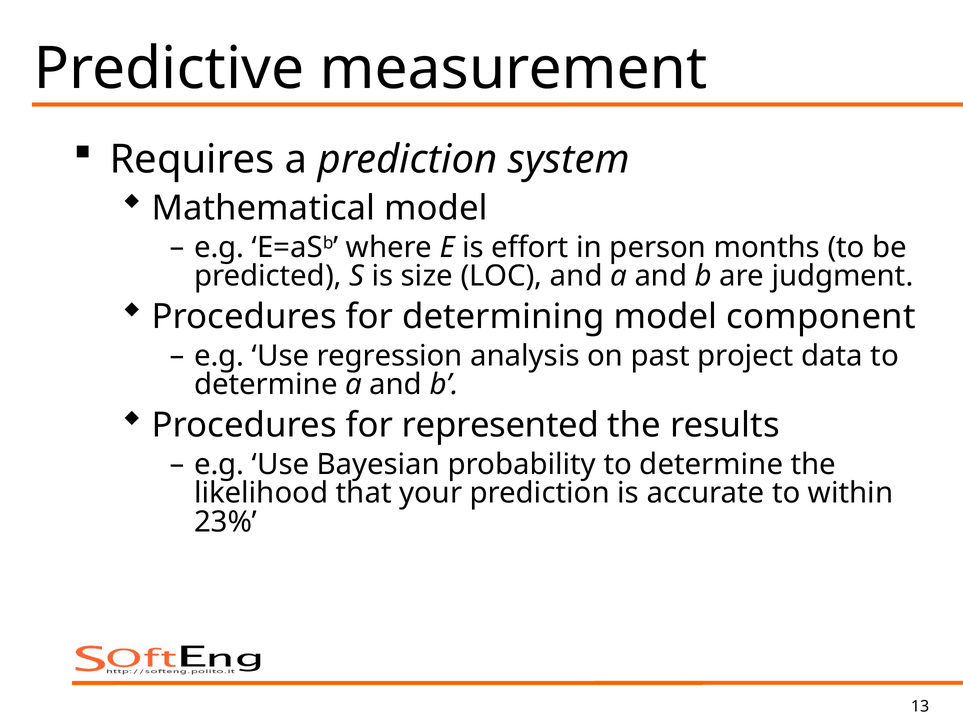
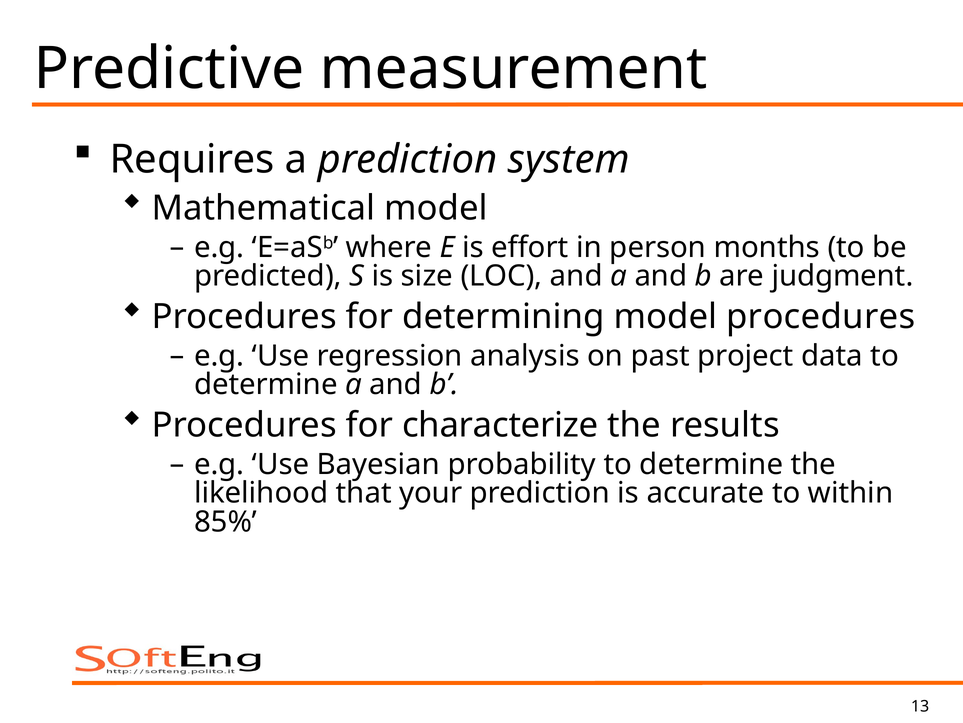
model component: component -> procedures
represented: represented -> characterize
23%: 23% -> 85%
